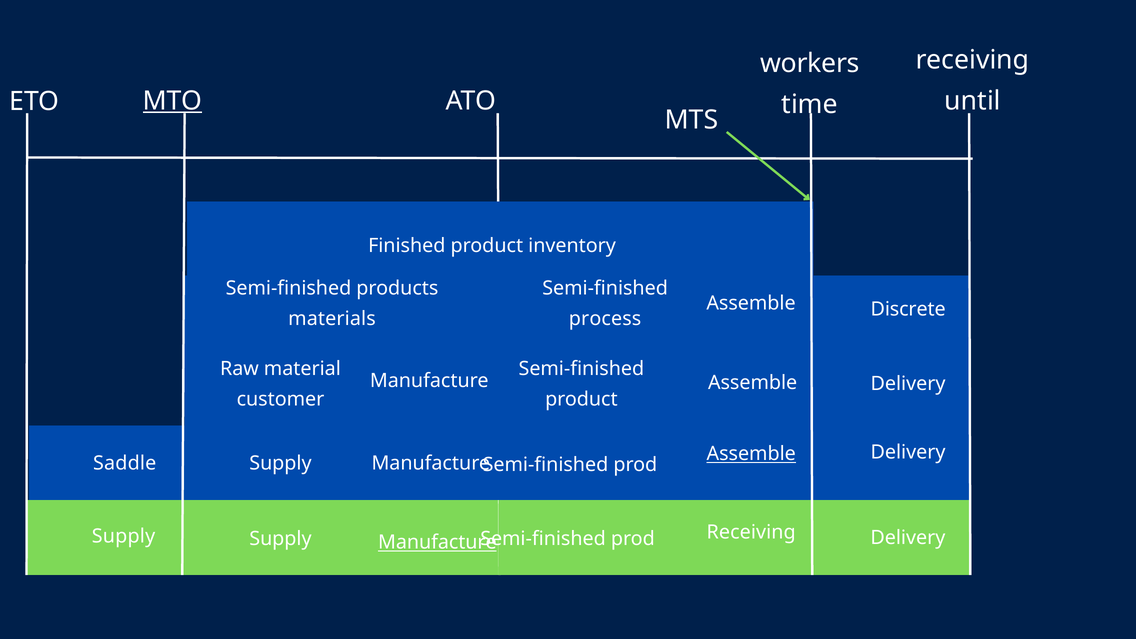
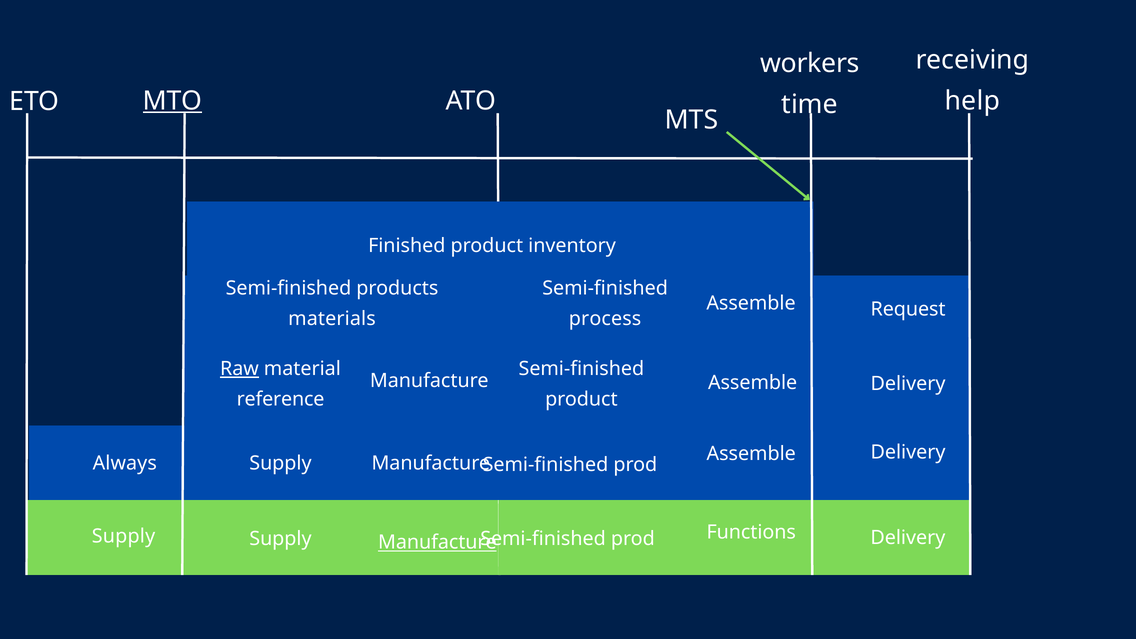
until: until -> help
Discrete: Discrete -> Request
Raw underline: none -> present
customer: customer -> reference
Assemble at (751, 454) underline: present -> none
Saddle: Saddle -> Always
Receiving at (751, 532): Receiving -> Functions
